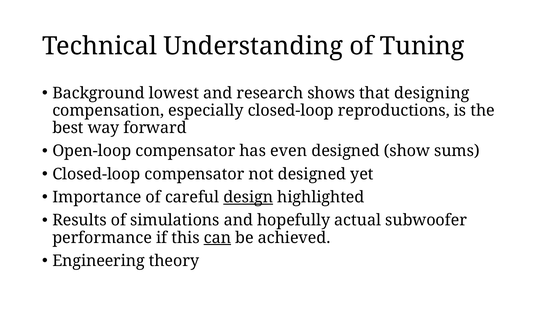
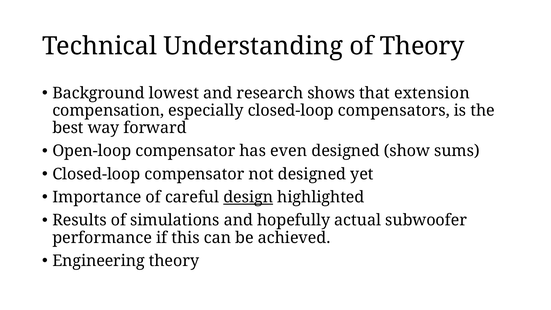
of Tuning: Tuning -> Theory
designing: designing -> extension
reproductions: reproductions -> compensators
can underline: present -> none
